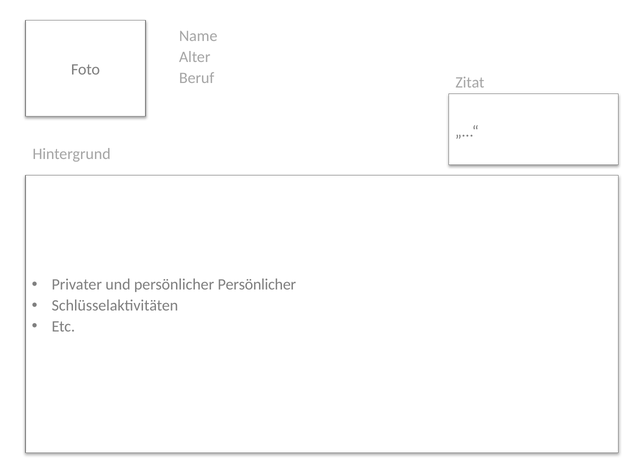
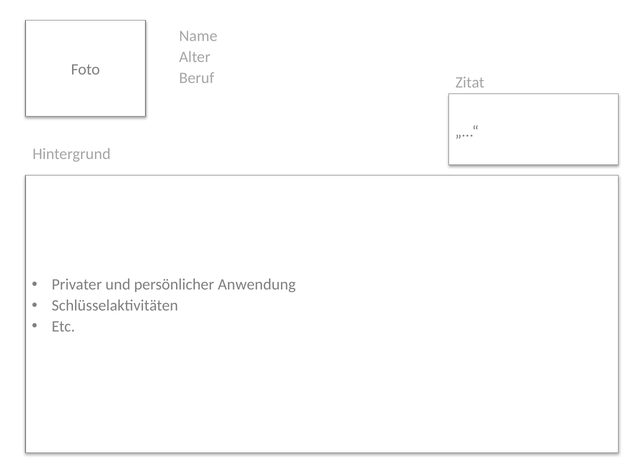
persönlicher Persönlicher: Persönlicher -> Anwendung
